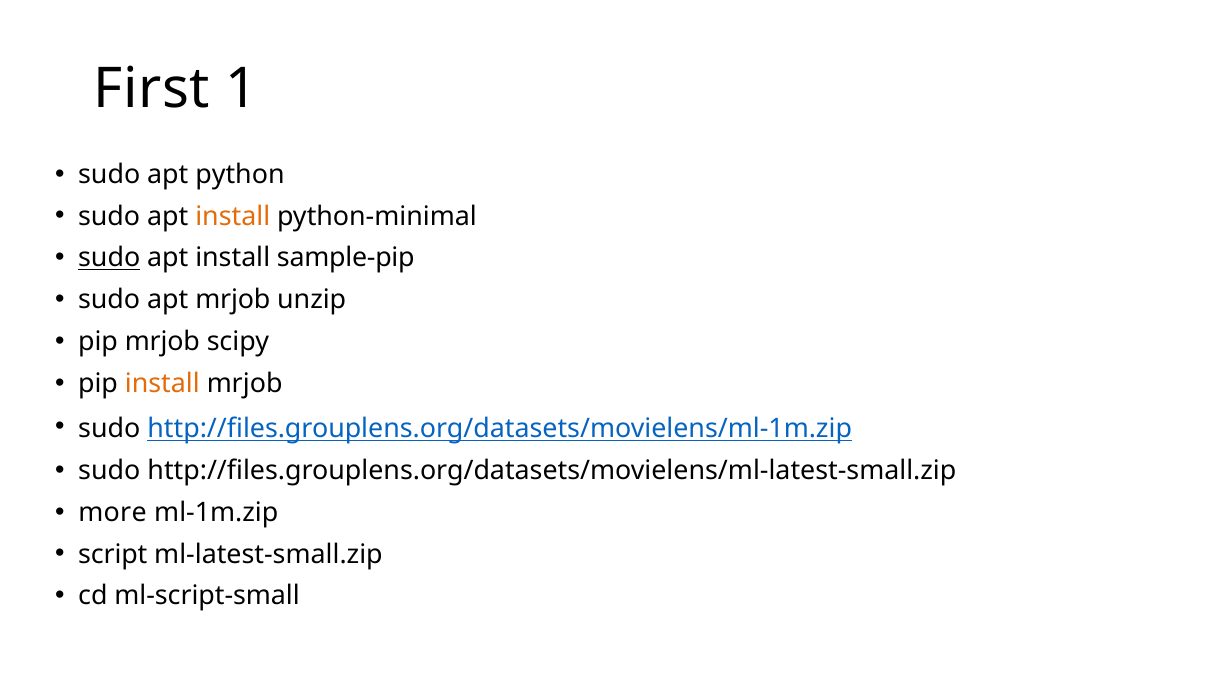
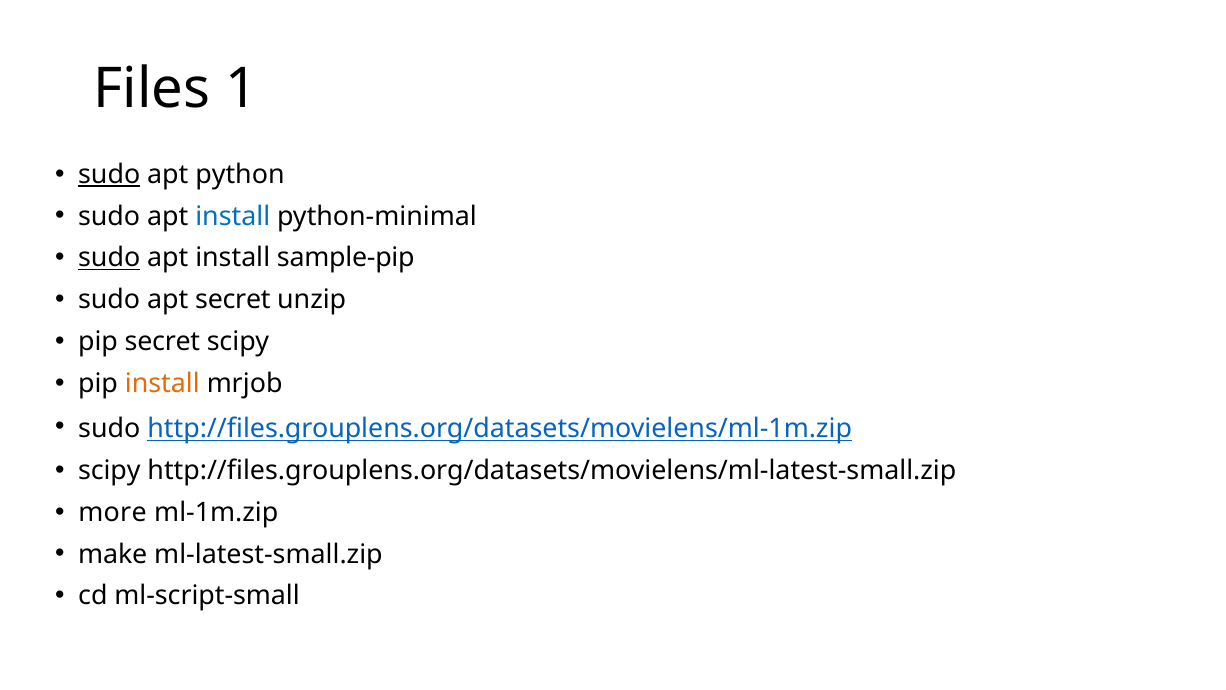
First: First -> Files
sudo at (109, 174) underline: none -> present
install at (233, 216) colour: orange -> blue
apt mrjob: mrjob -> secret
pip mrjob: mrjob -> secret
sudo at (109, 470): sudo -> scipy
script: script -> make
